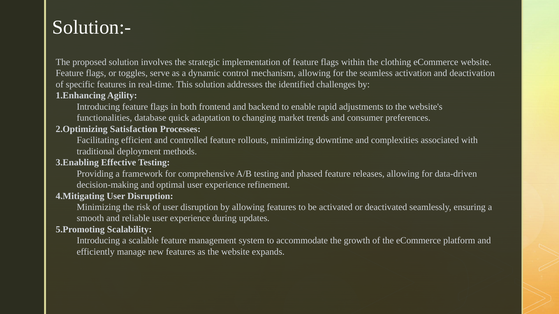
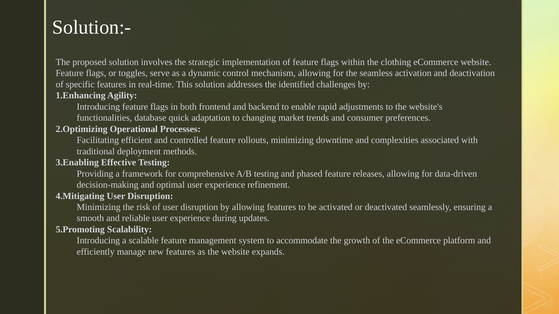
Satisfaction: Satisfaction -> Operational
